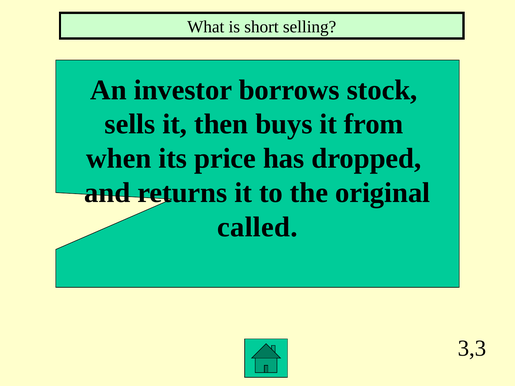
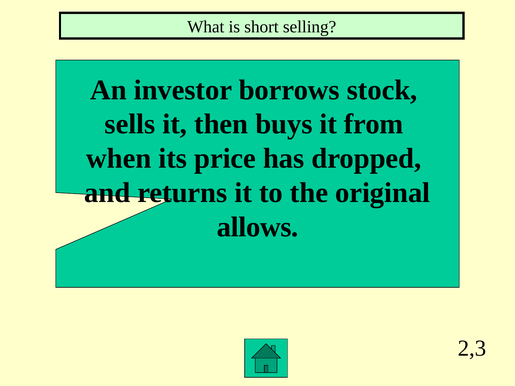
called: called -> allows
3,3: 3,3 -> 2,3
